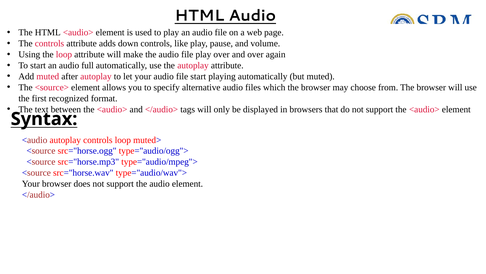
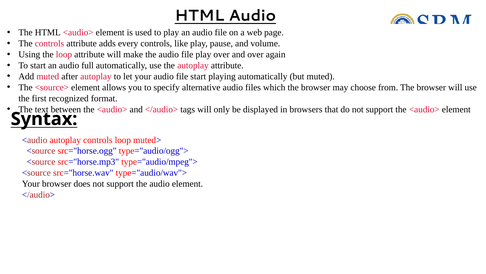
down: down -> every
